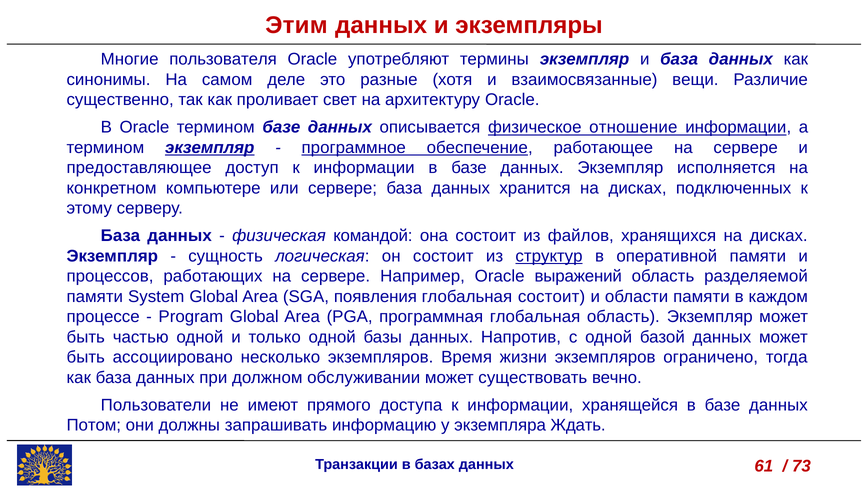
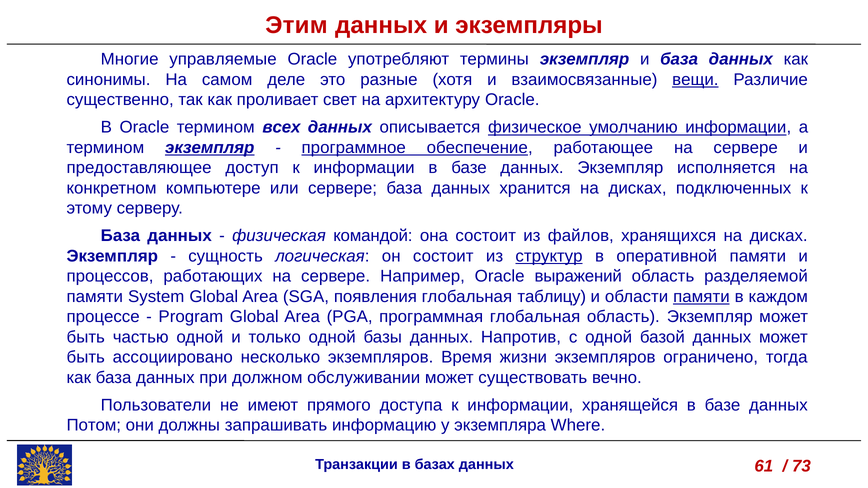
пользователя: пользователя -> управляемые
вещи underline: none -> present
термином базе: базе -> всех
отношение: отношение -> умолчанию
глобальная состоит: состоит -> таблицу
памяти at (701, 297) underline: none -> present
Ждать: Ждать -> Where
